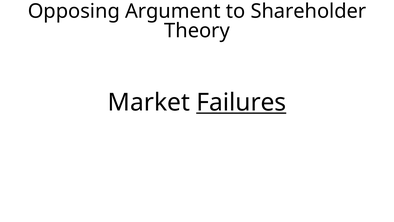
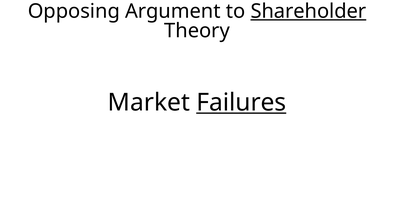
Shareholder underline: none -> present
